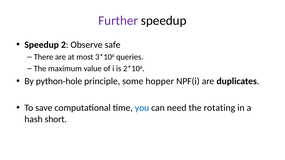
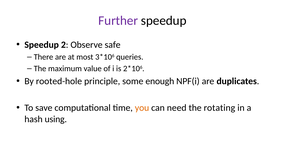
python-hole: python-hole -> rooted-hole
hopper: hopper -> enough
you colour: blue -> orange
short: short -> using
